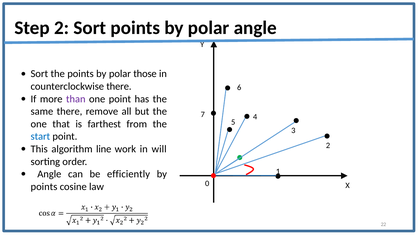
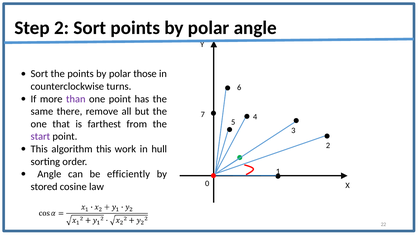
counterclockwise there: there -> turns
start colour: blue -> purple
algorithm line: line -> this
will: will -> hull
points at (44, 187): points -> stored
